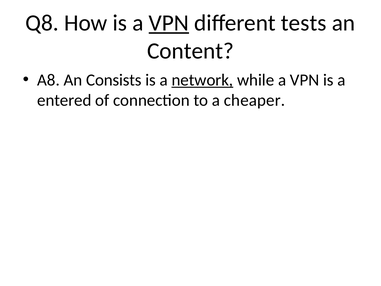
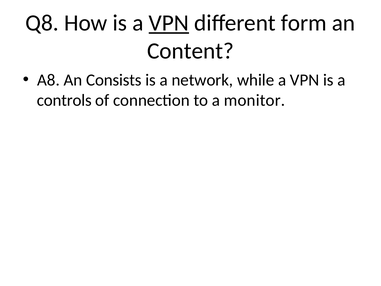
tests: tests -> form
network underline: present -> none
entered: entered -> controls
cheaper: cheaper -> monitor
